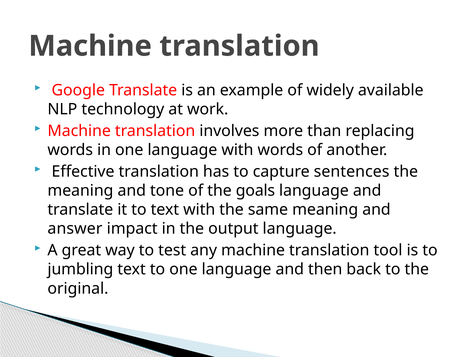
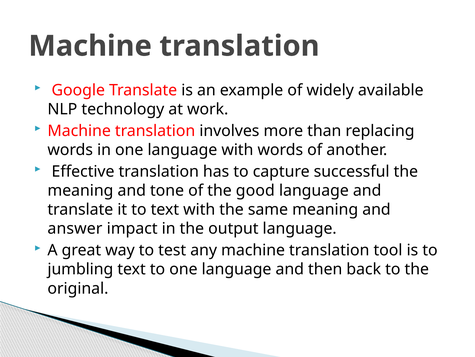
sentences: sentences -> successful
goals: goals -> good
